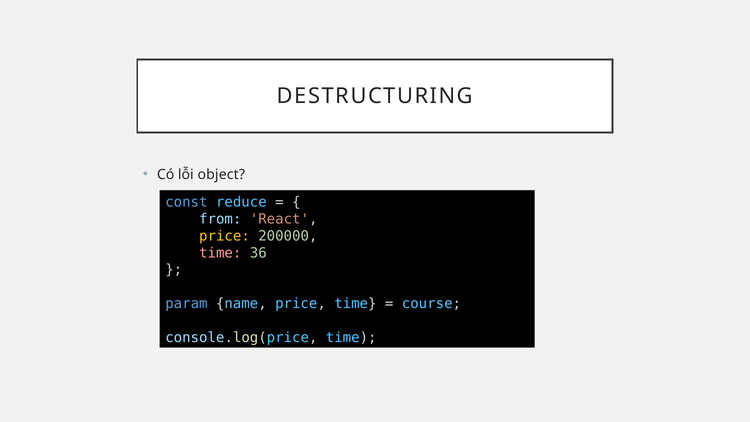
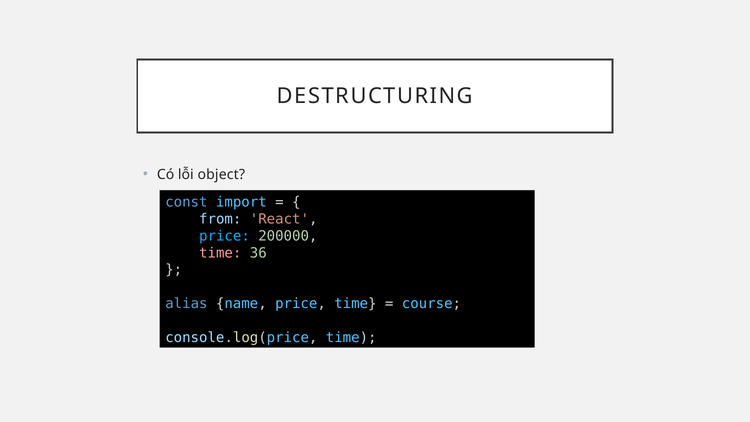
reduce: reduce -> import
price at (224, 236) colour: yellow -> light blue
param: param -> alias
